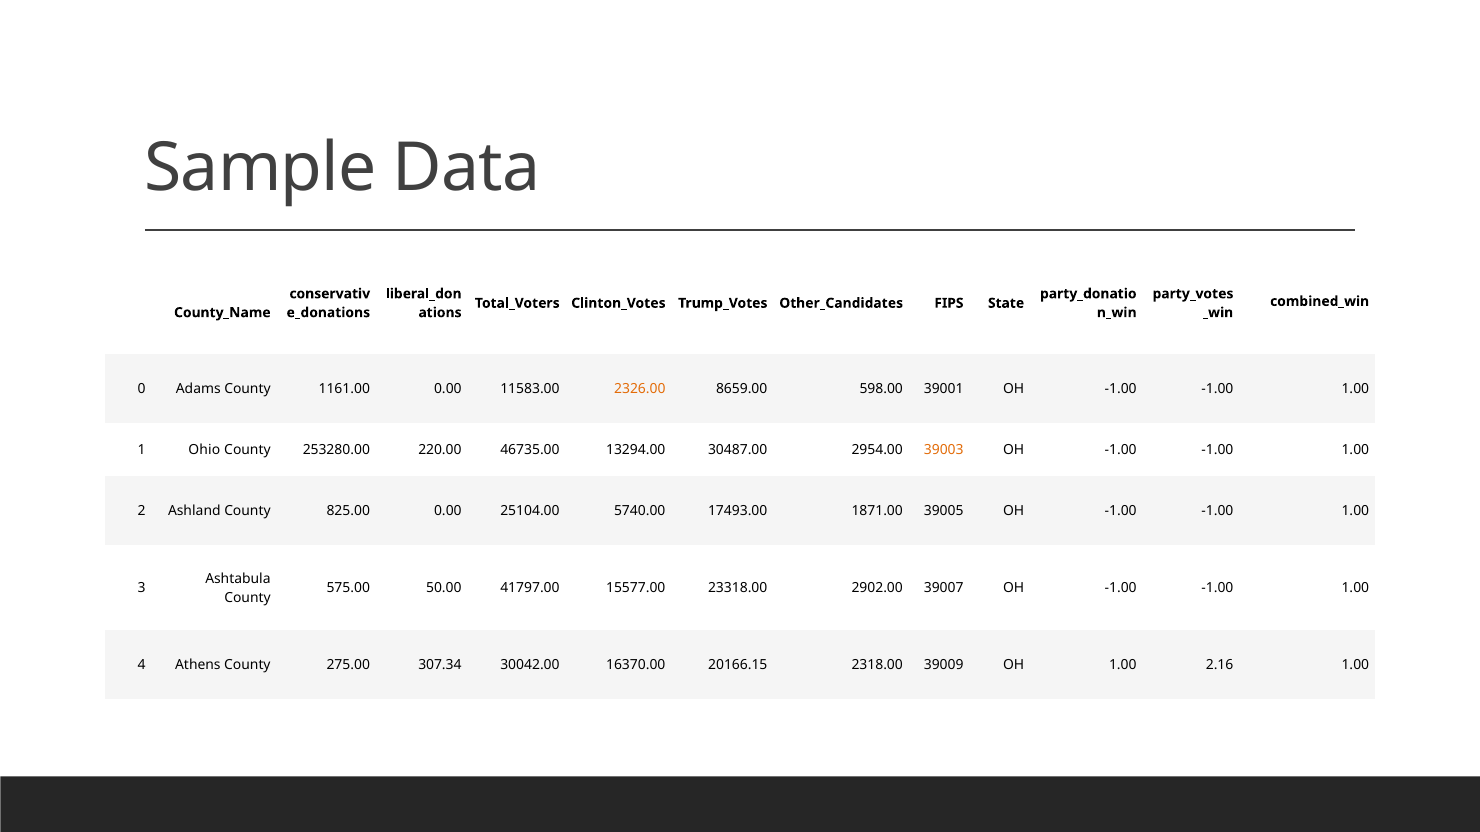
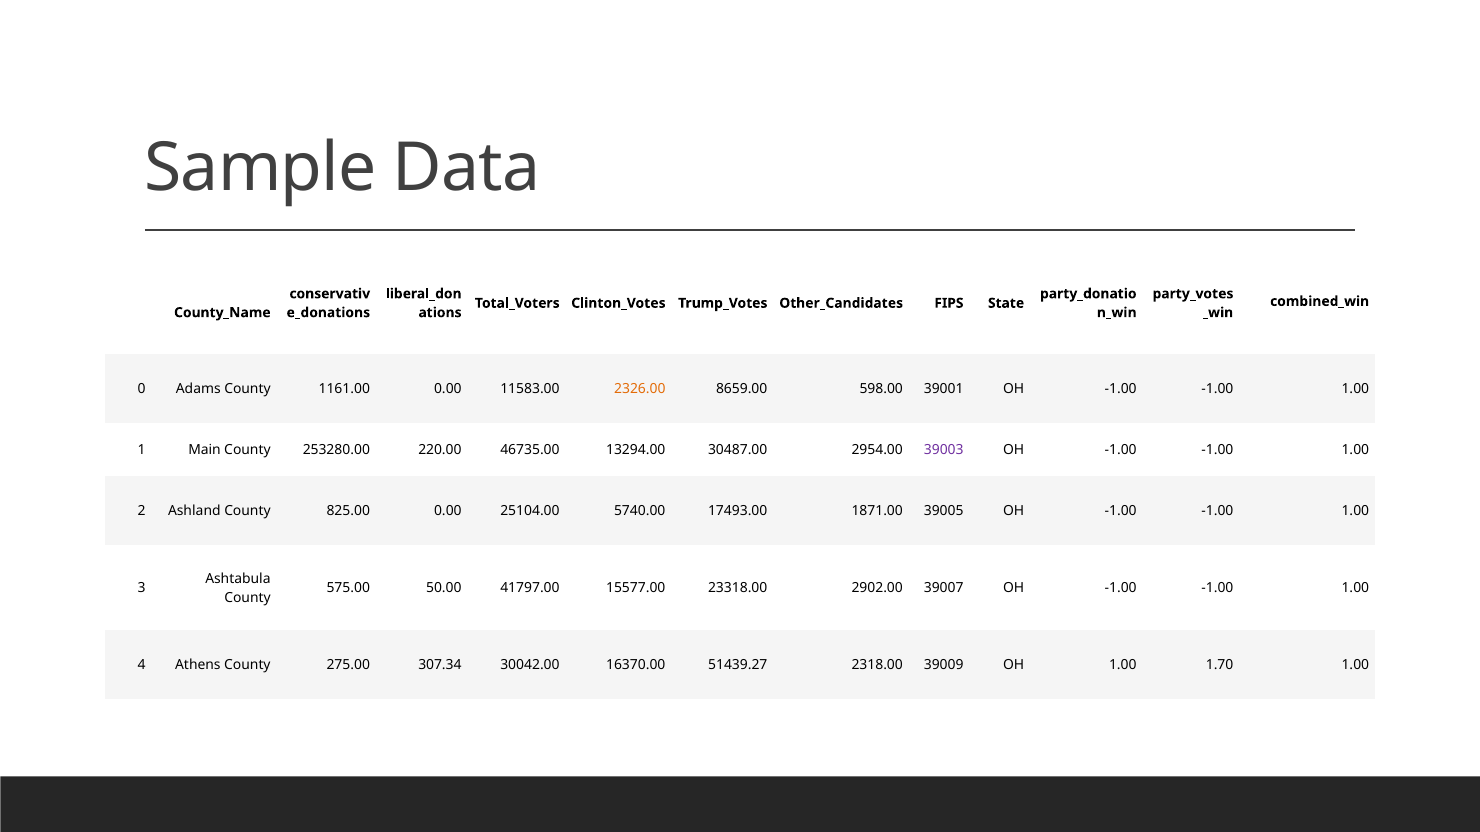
Ohio: Ohio -> Main
39003 colour: orange -> purple
20166.15: 20166.15 -> 51439.27
2.16: 2.16 -> 1.70
